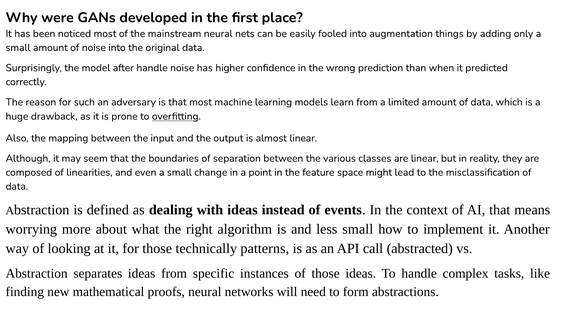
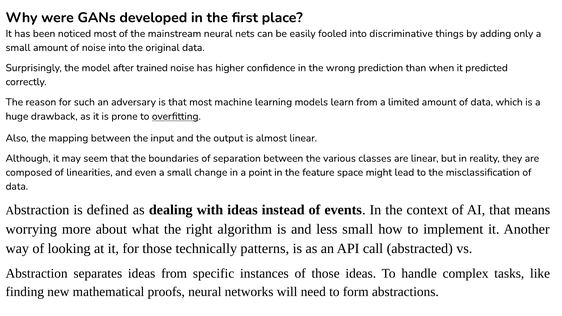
augmentation: augmentation -> discriminative
after handle: handle -> trained
